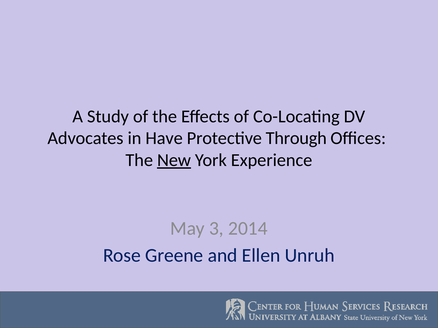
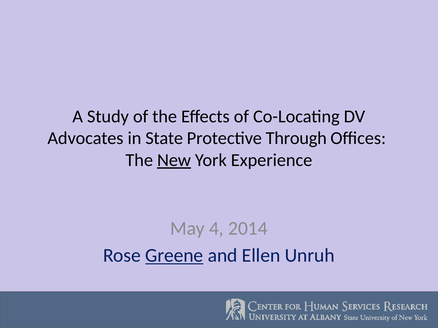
Have: Have -> State
3: 3 -> 4
Greene underline: none -> present
